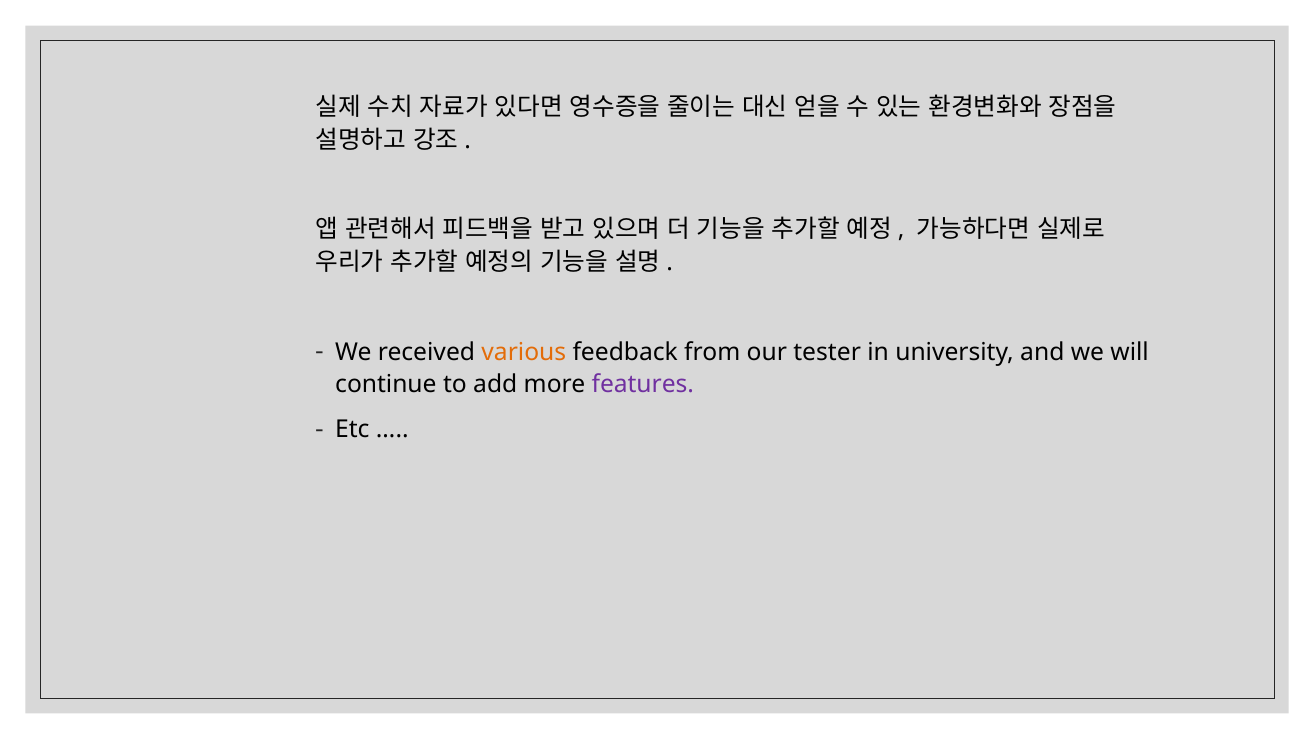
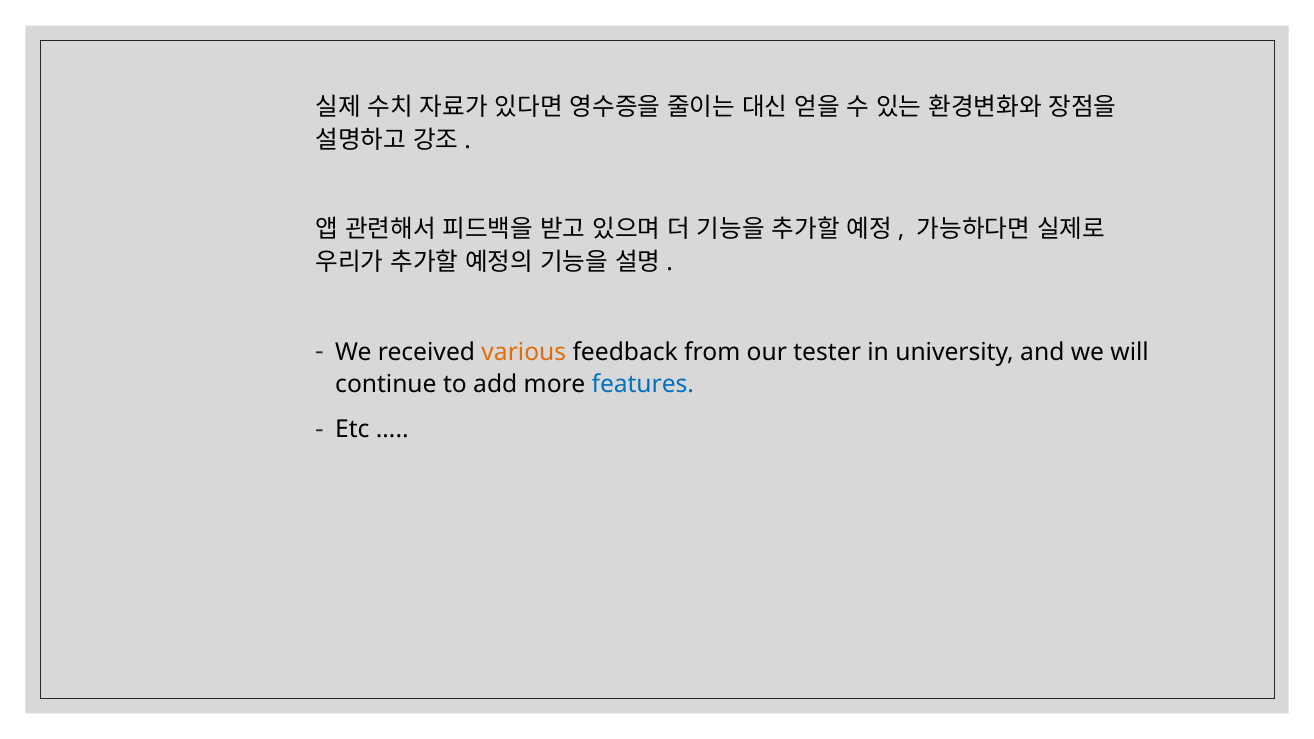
features colour: purple -> blue
